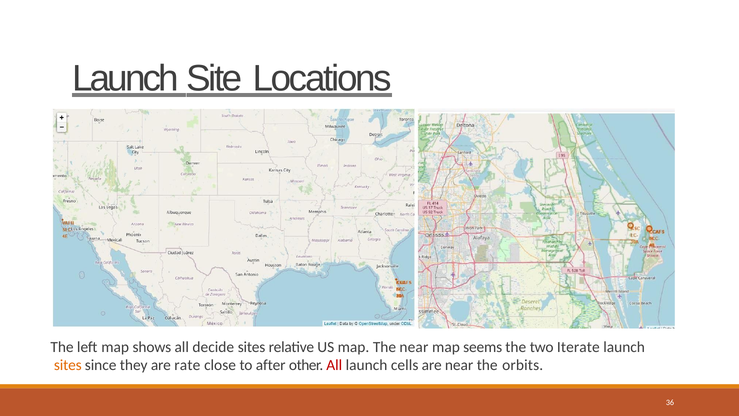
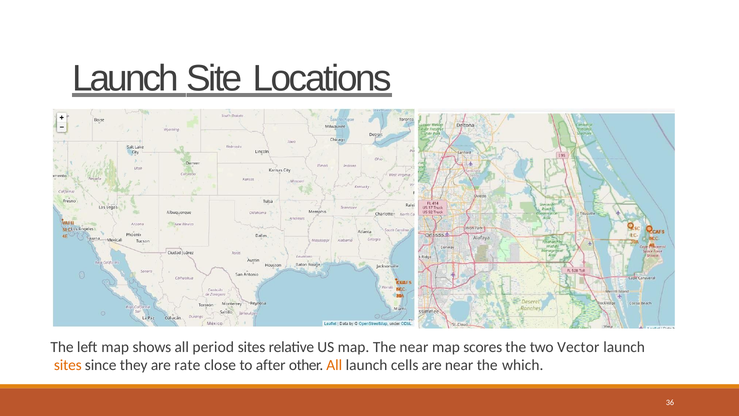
decide: decide -> period
seems: seems -> scores
Iterate: Iterate -> Vector
All at (334, 365) colour: red -> orange
orbits: orbits -> which
